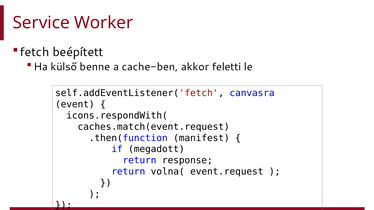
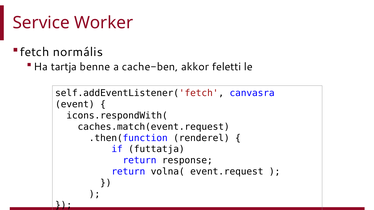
beépített: beépített -> normális
külső: külső -> tartja
manifest: manifest -> renderel
megadott: megadott -> futtatja
